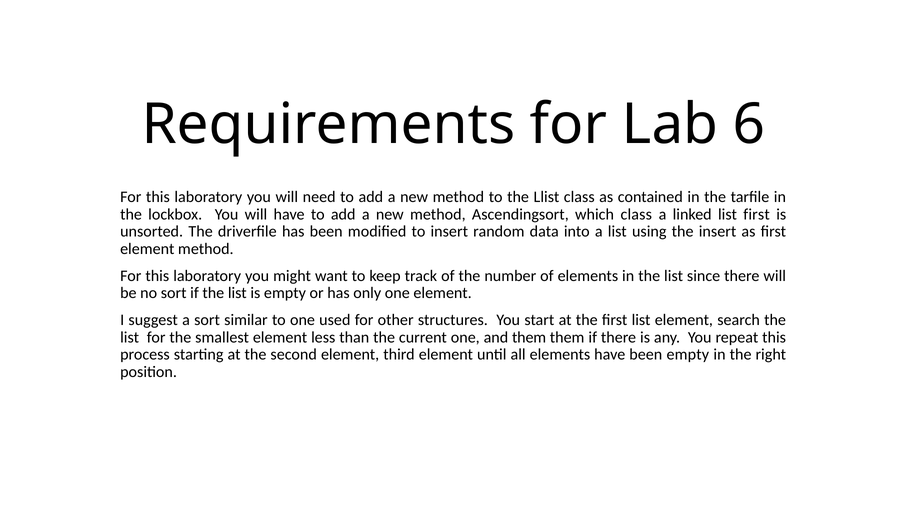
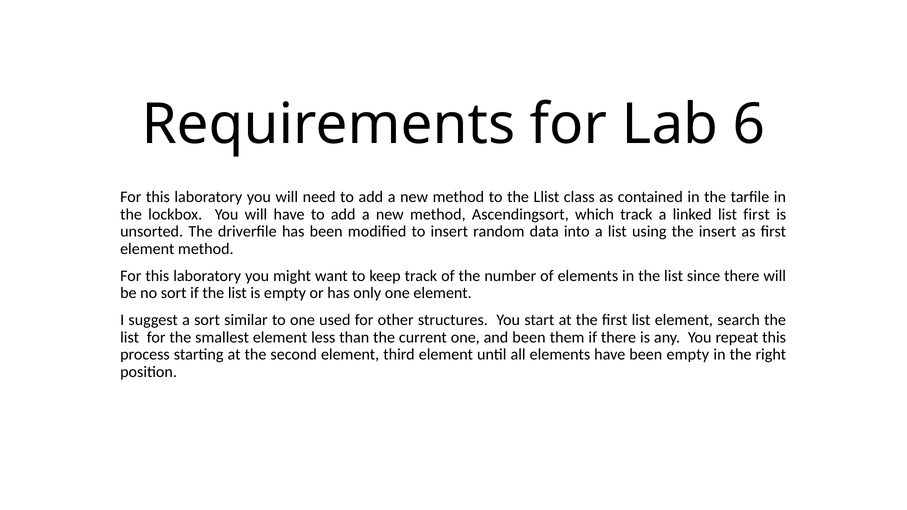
which class: class -> track
and them: them -> been
